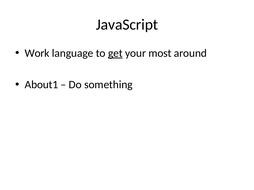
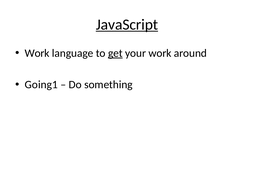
JavaScript underline: none -> present
your most: most -> work
About1: About1 -> Going1
